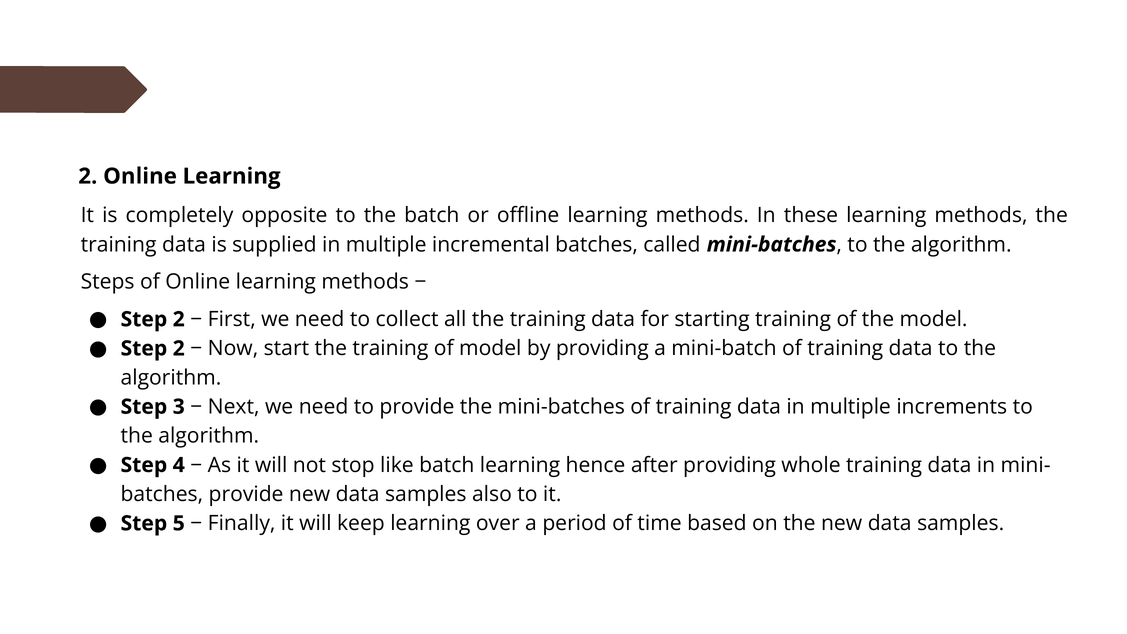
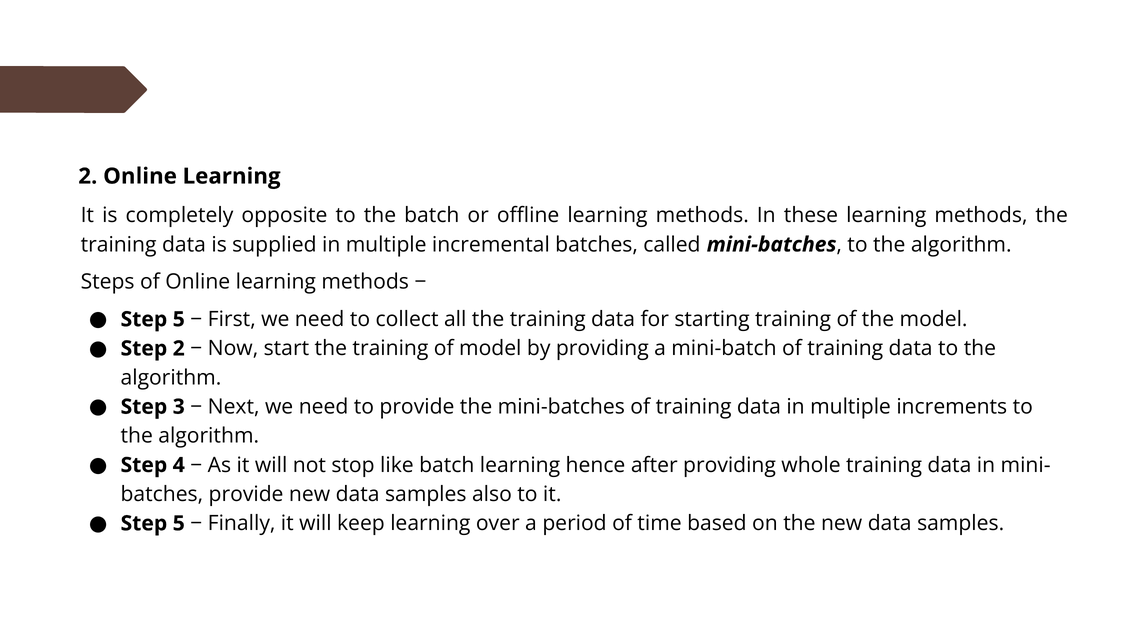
2 at (179, 319): 2 -> 5
